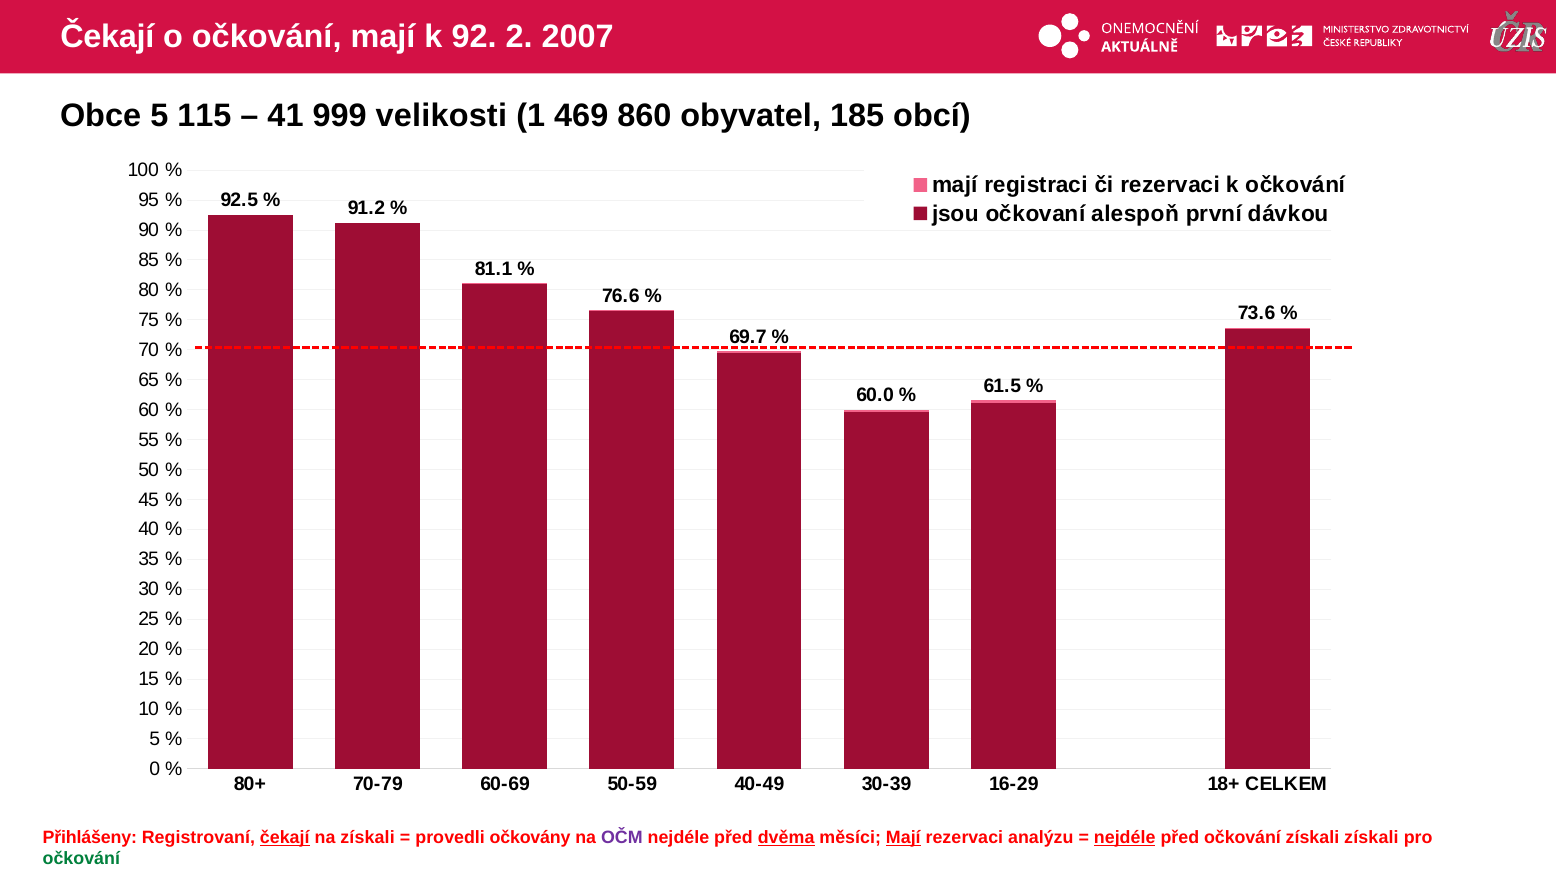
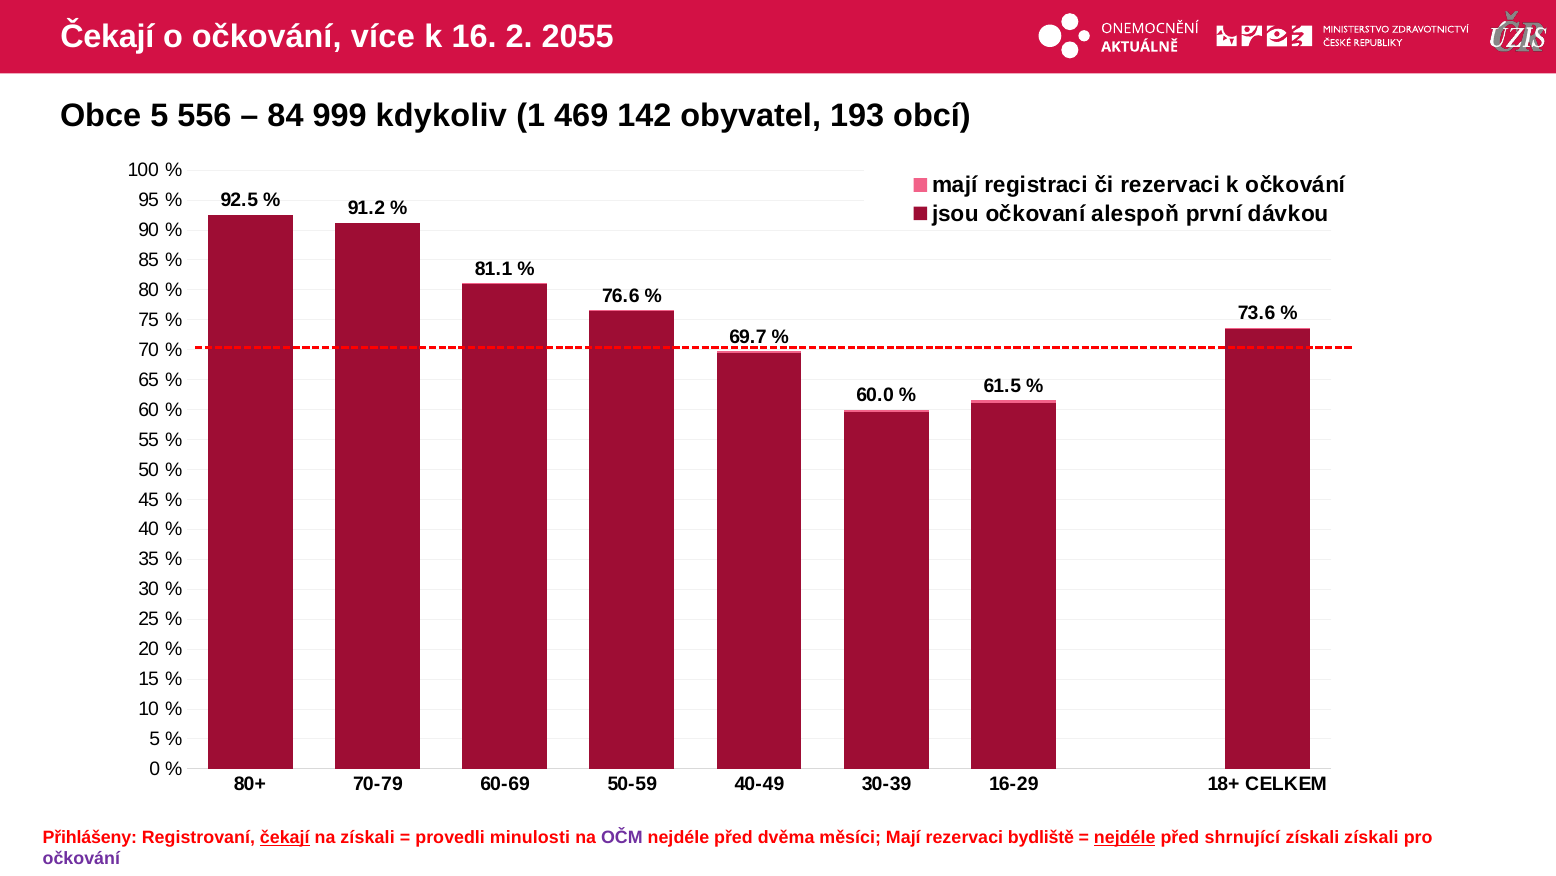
očkování mají: mají -> více
92: 92 -> 16
2007: 2007 -> 2055
115: 115 -> 556
41: 41 -> 84
velikosti: velikosti -> kdykoliv
860: 860 -> 142
185: 185 -> 193
očkovány: očkovány -> minulosti
dvěma underline: present -> none
Mají at (903, 837) underline: present -> none
analýzu: analýzu -> bydliště
před očkování: očkování -> shrnující
očkování at (81, 858) colour: green -> purple
